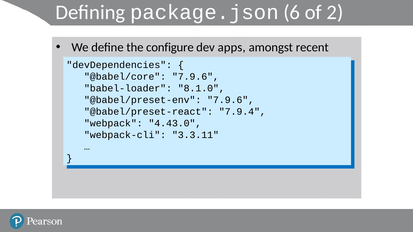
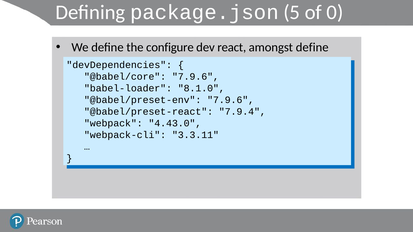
6: 6 -> 5
2: 2 -> 0
apps: apps -> react
amongst recent: recent -> define
